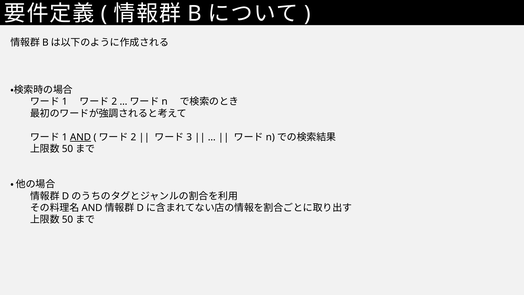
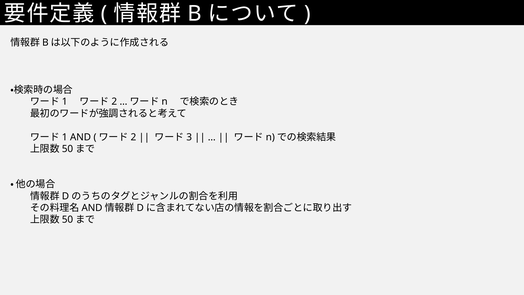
AND underline: present -> none
